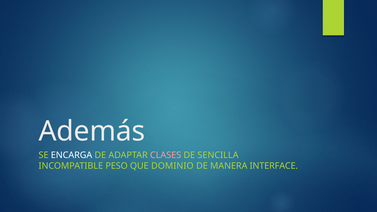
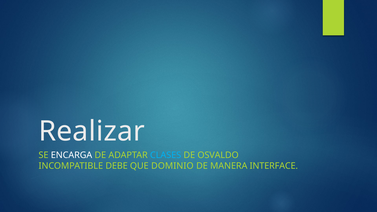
Además: Además -> Realizar
CLASES colour: pink -> light blue
SENCILLA: SENCILLA -> OSVALDO
PESO: PESO -> DEBE
